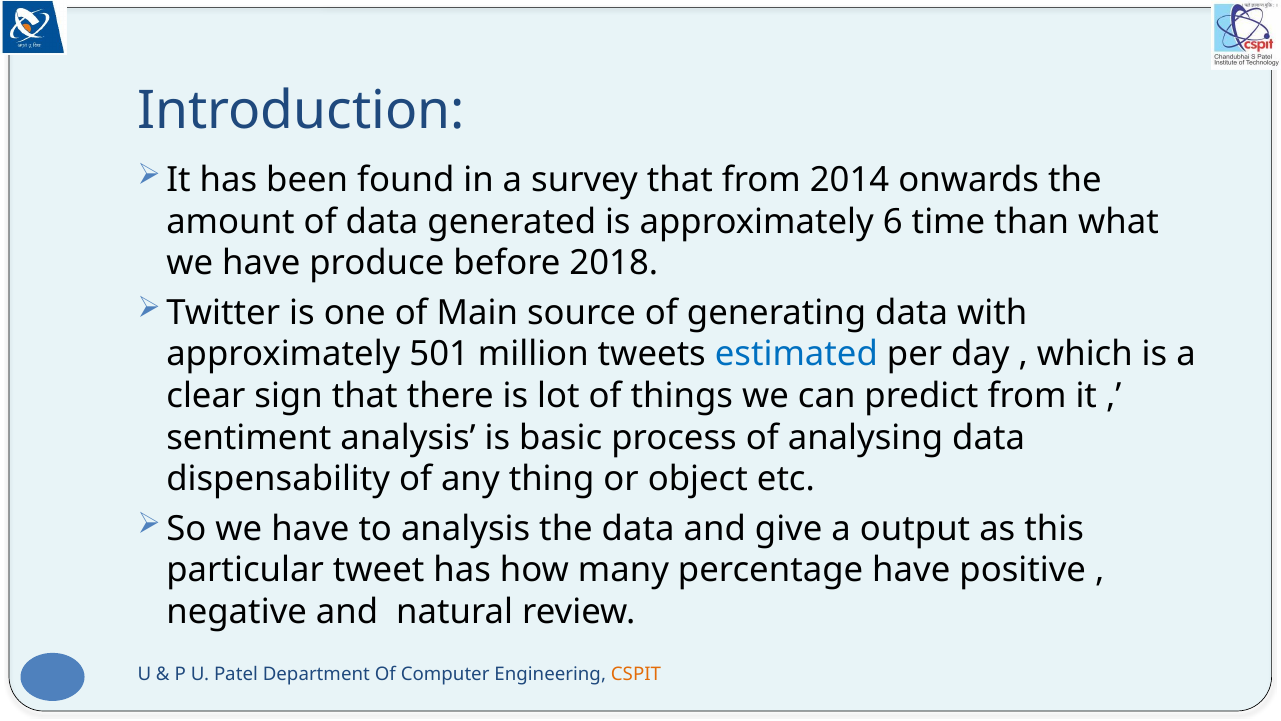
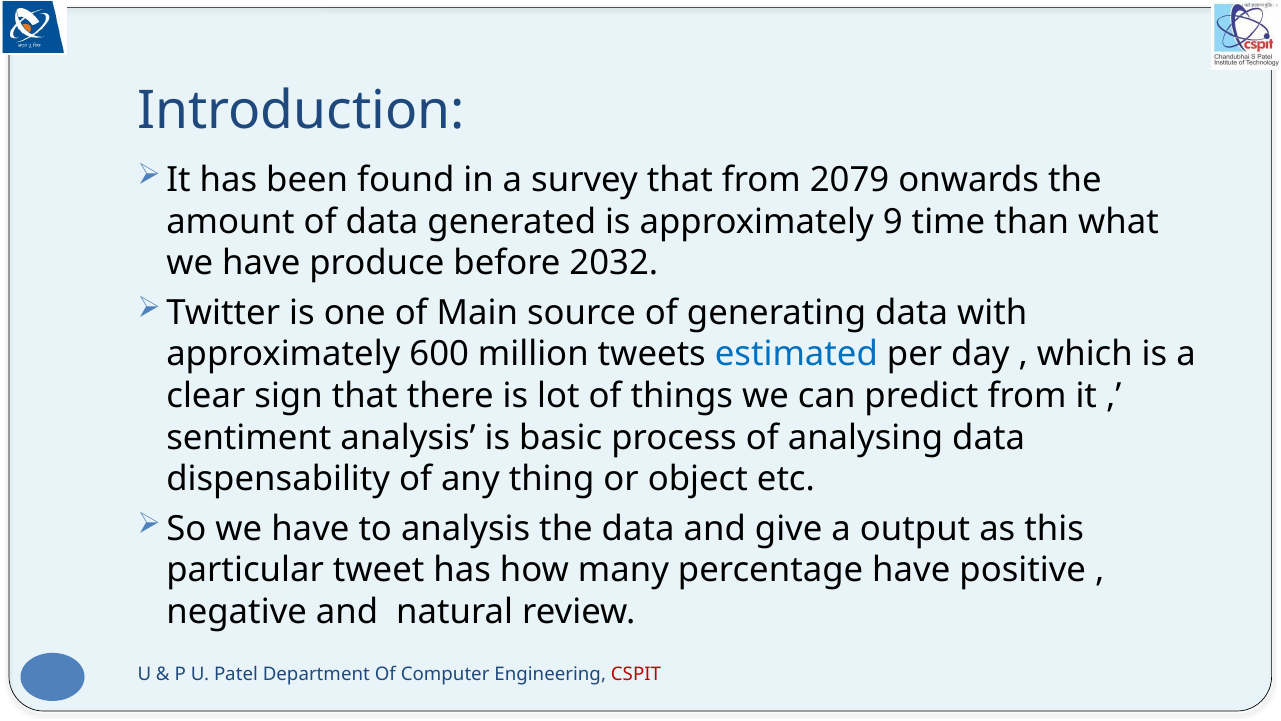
2014: 2014 -> 2079
6: 6 -> 9
2018: 2018 -> 2032
501: 501 -> 600
CSPIT colour: orange -> red
